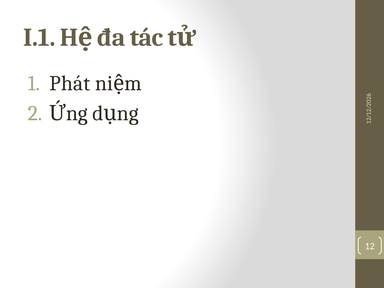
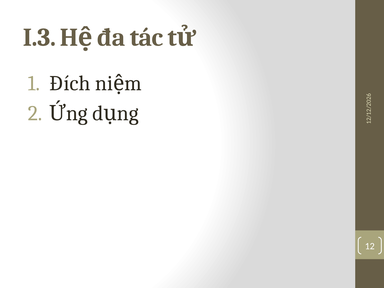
I.1: I.1 -> I.3
Phát: Phát -> Đích
